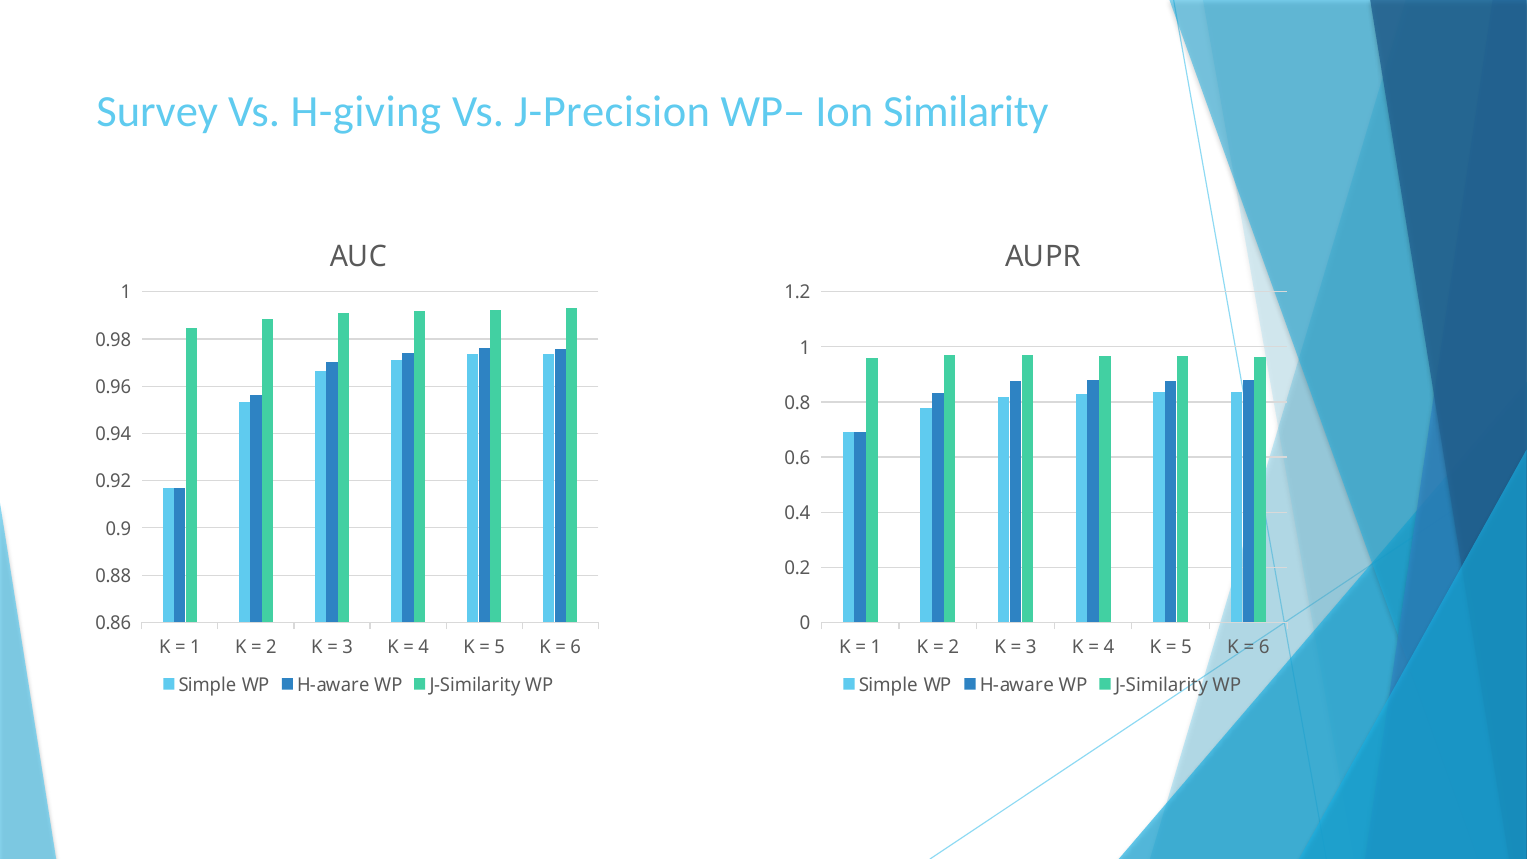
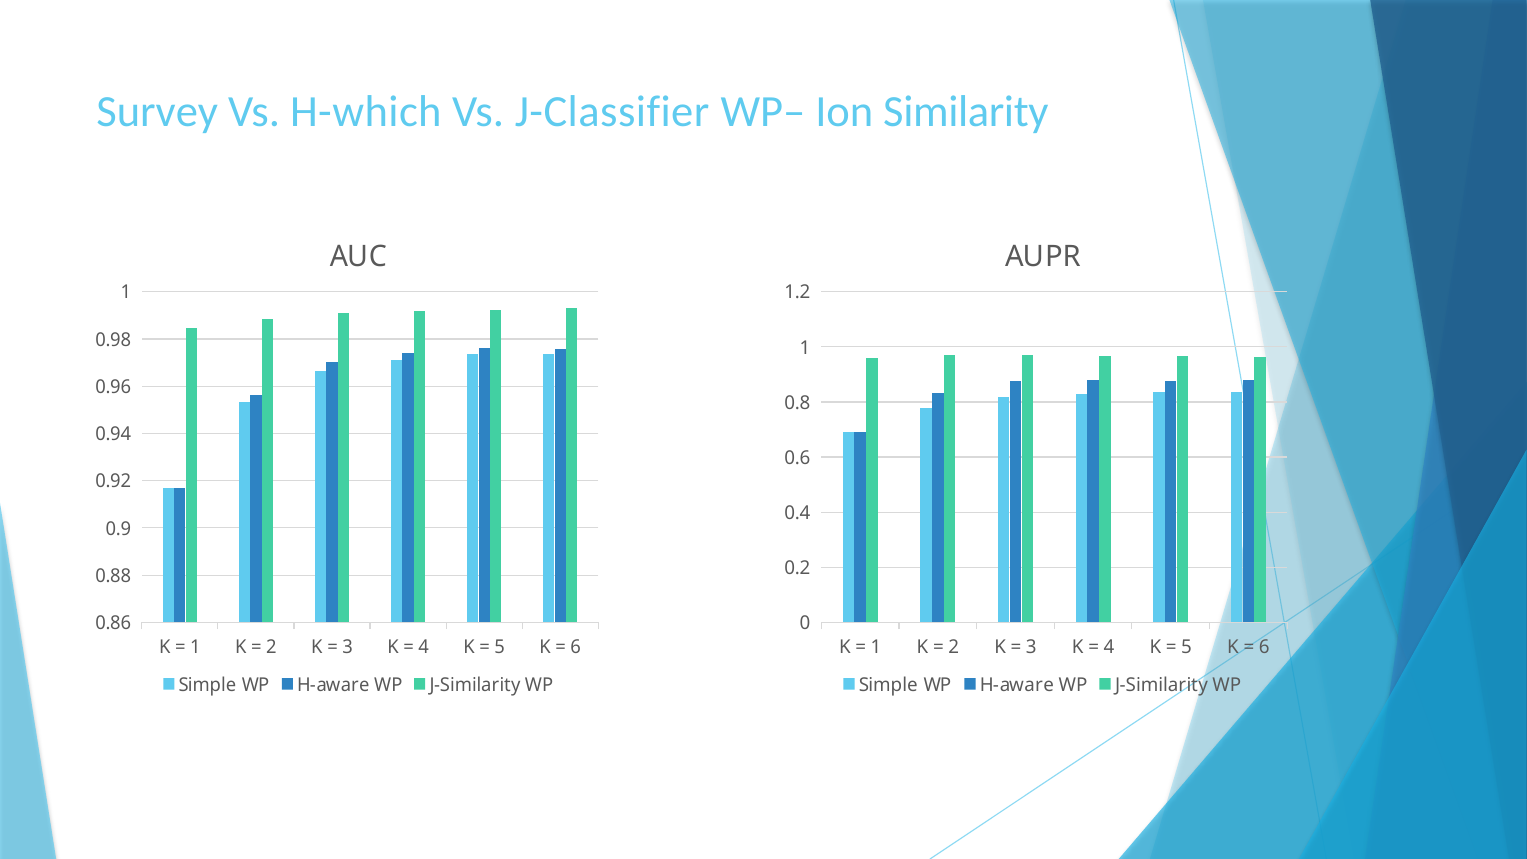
H-giving: H-giving -> H-which
J-Precision: J-Precision -> J-Classifier
